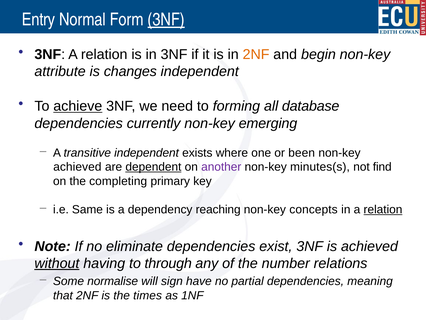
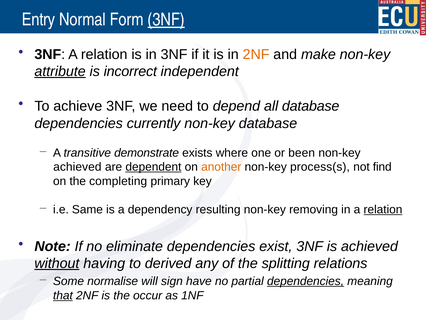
begin: begin -> make
attribute underline: none -> present
changes: changes -> incorrect
achieve underline: present -> none
forming: forming -> depend
non-key emerging: emerging -> database
transitive independent: independent -> demonstrate
another colour: purple -> orange
minutes(s: minutes(s -> process(s
reaching: reaching -> resulting
concepts: concepts -> removing
through: through -> derived
number: number -> splitting
dependencies at (306, 281) underline: none -> present
that underline: none -> present
times: times -> occur
